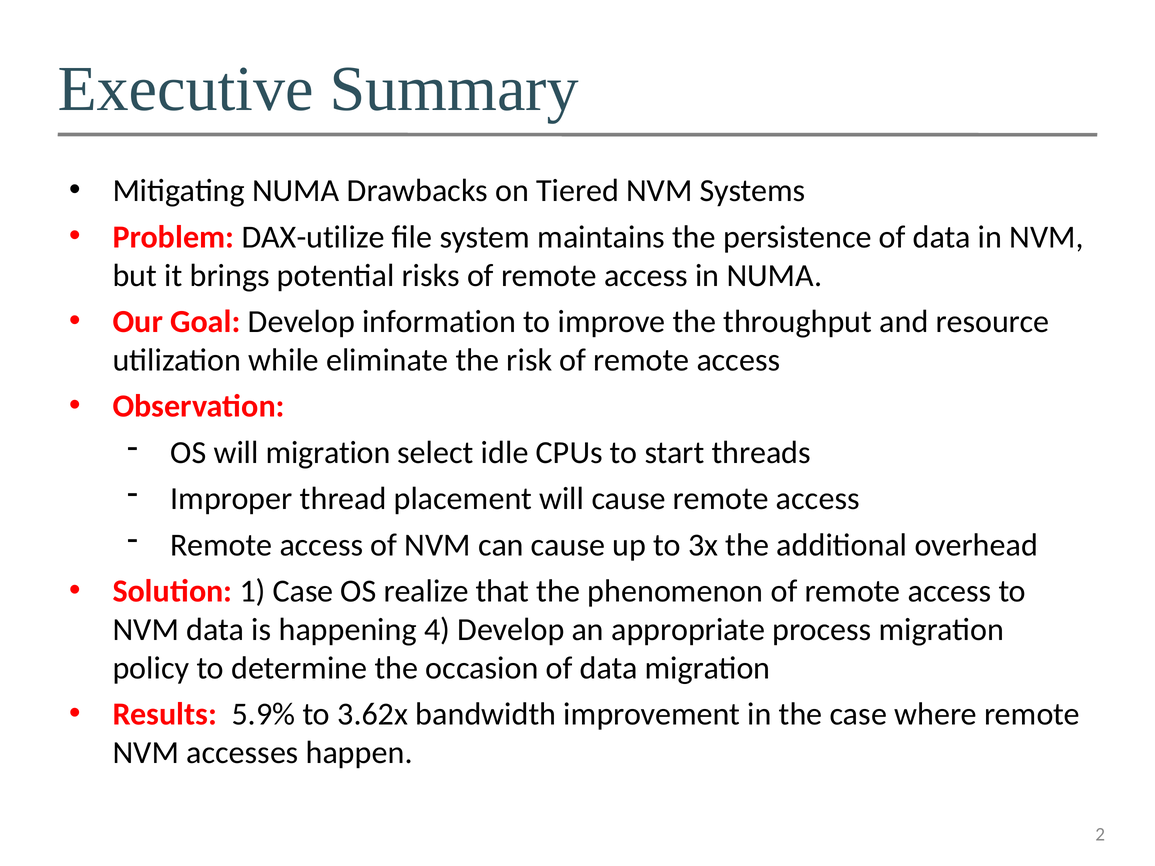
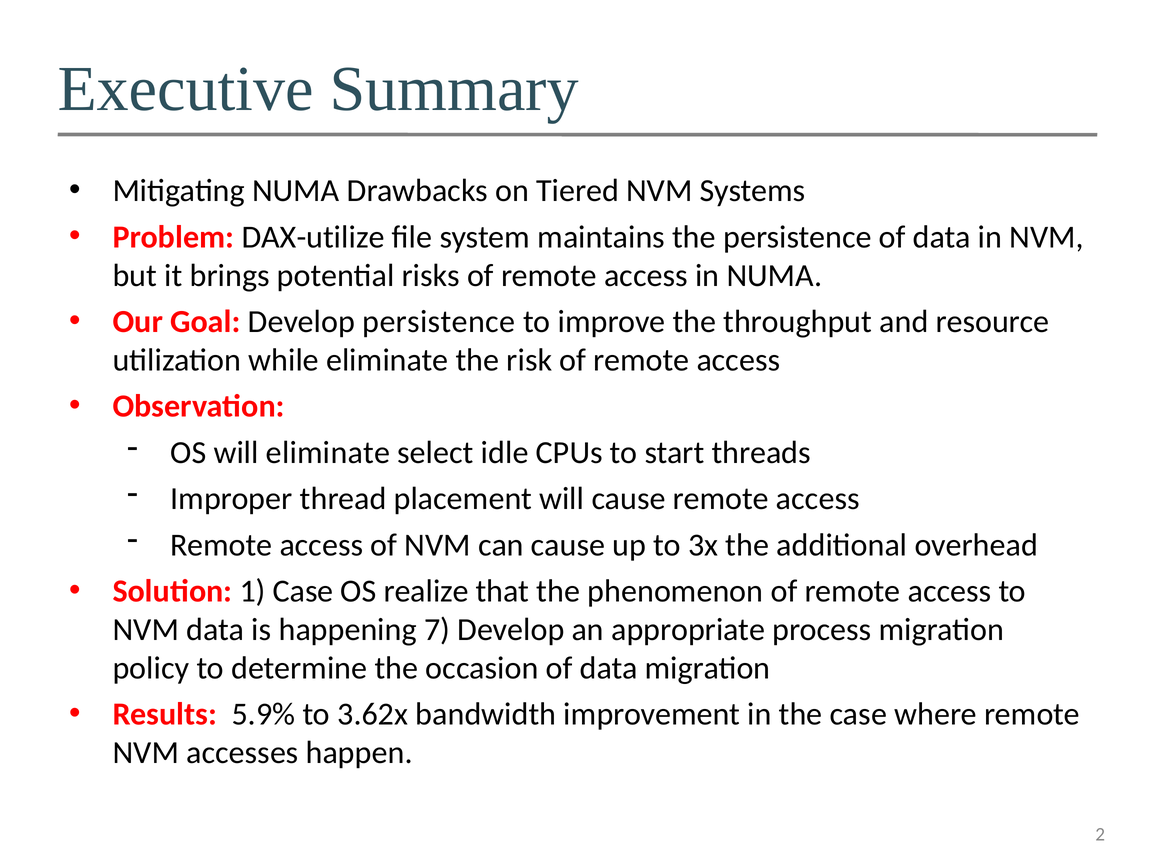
Develop information: information -> persistence
will migration: migration -> eliminate
4: 4 -> 7
